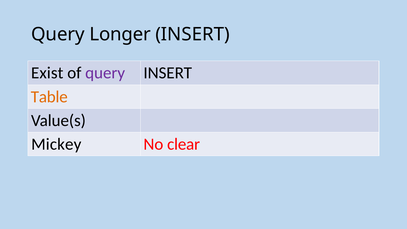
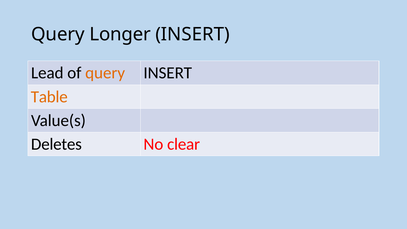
Exist: Exist -> Lead
query at (105, 73) colour: purple -> orange
Mickey: Mickey -> Deletes
